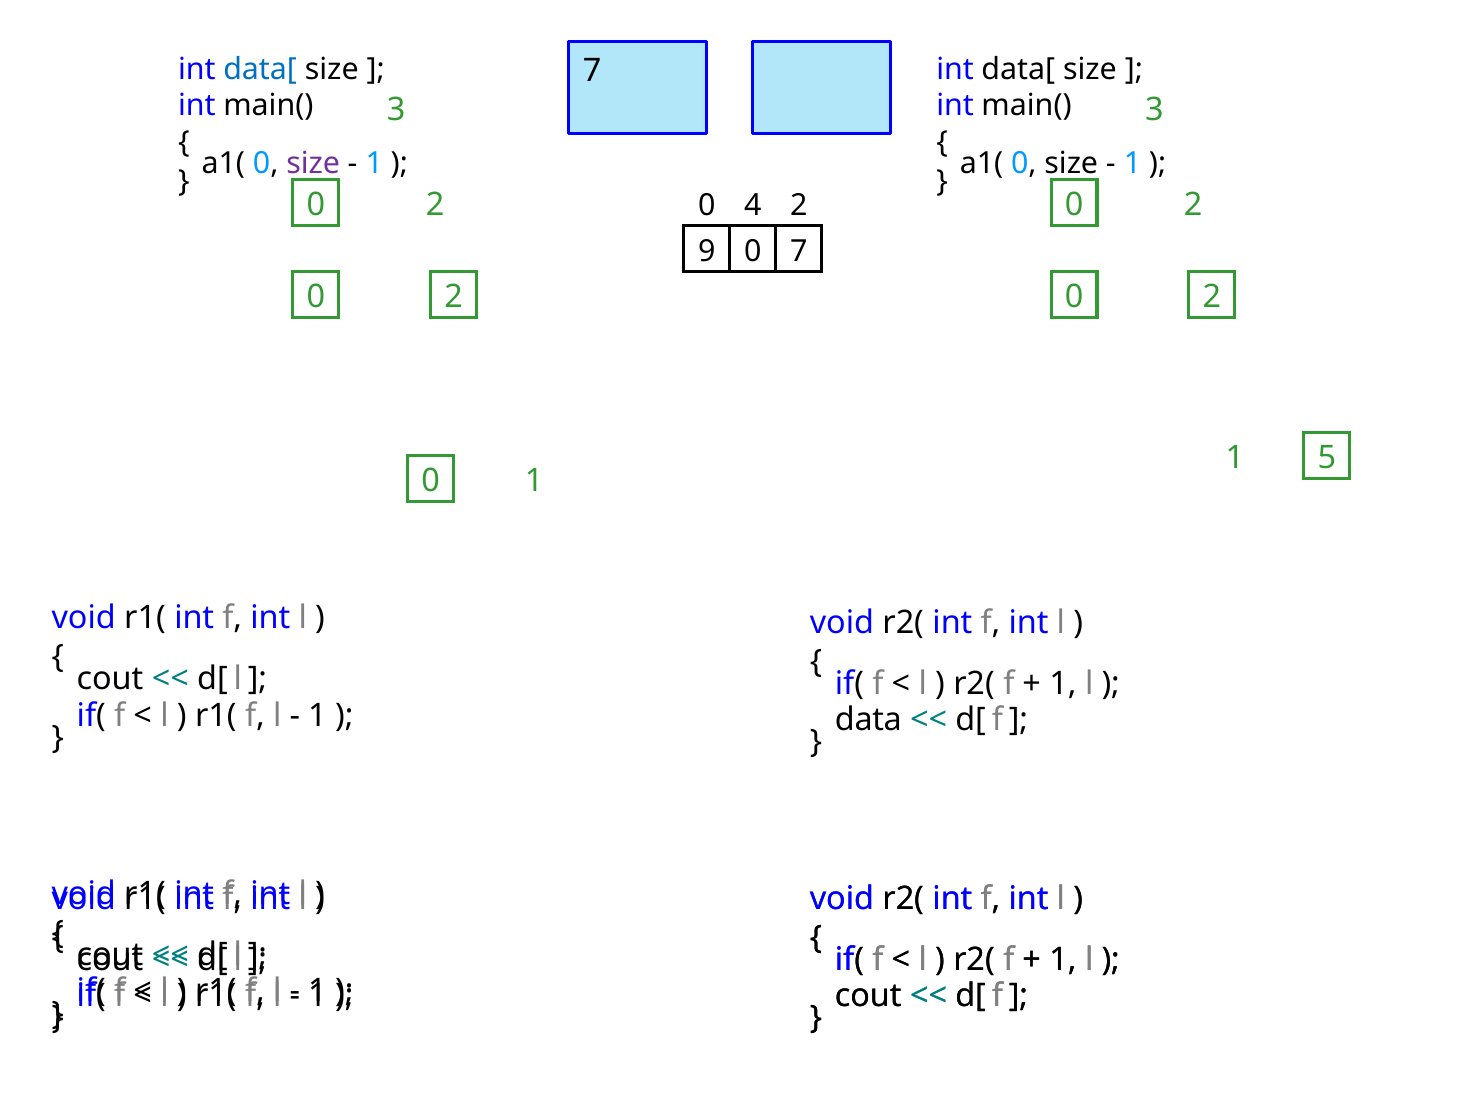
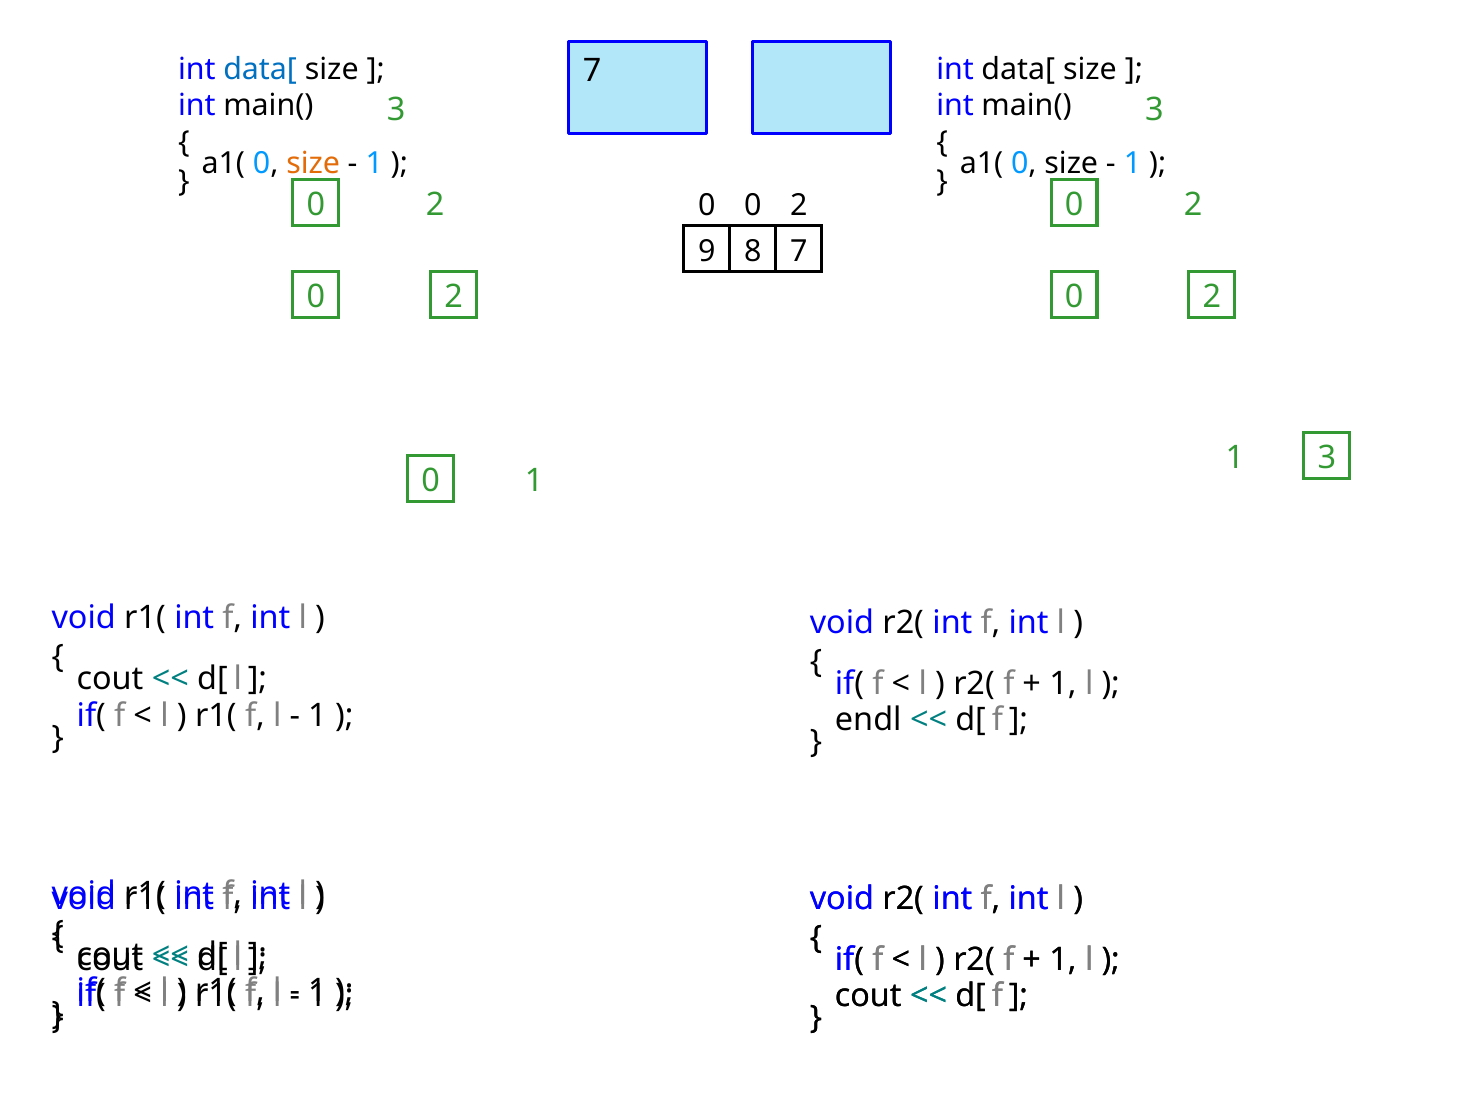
size at (313, 163) colour: purple -> orange
4 at (753, 206): 4 -> 0
9 0: 0 -> 8
1 5: 5 -> 3
data: data -> endl
